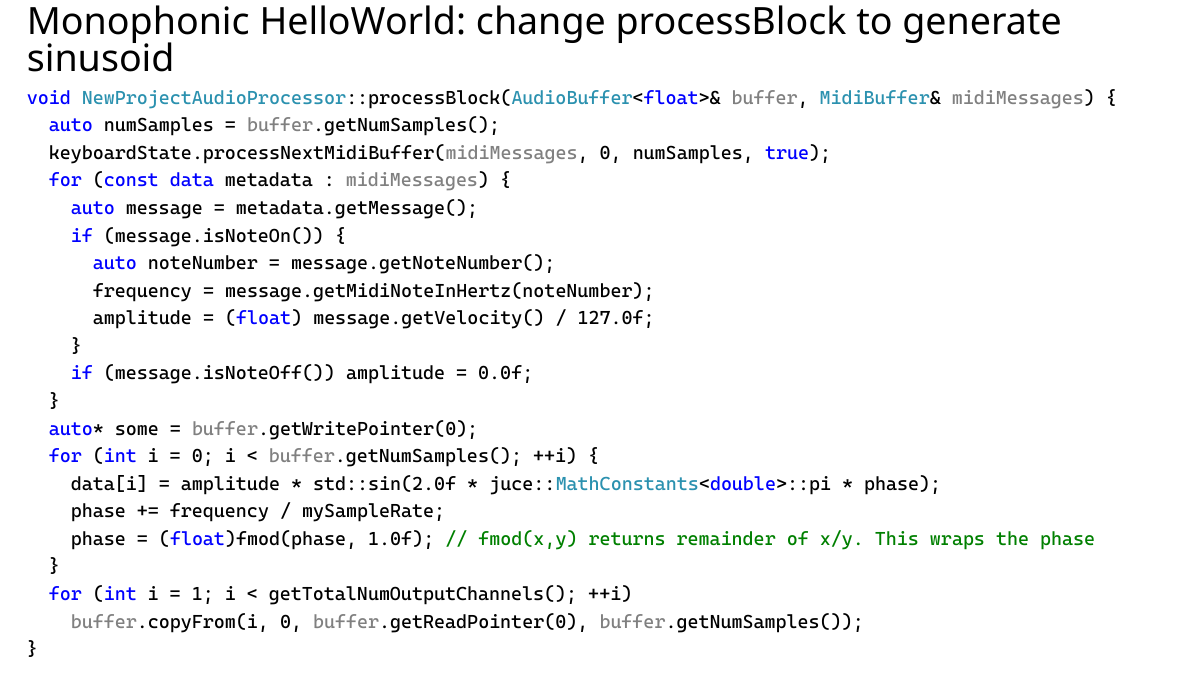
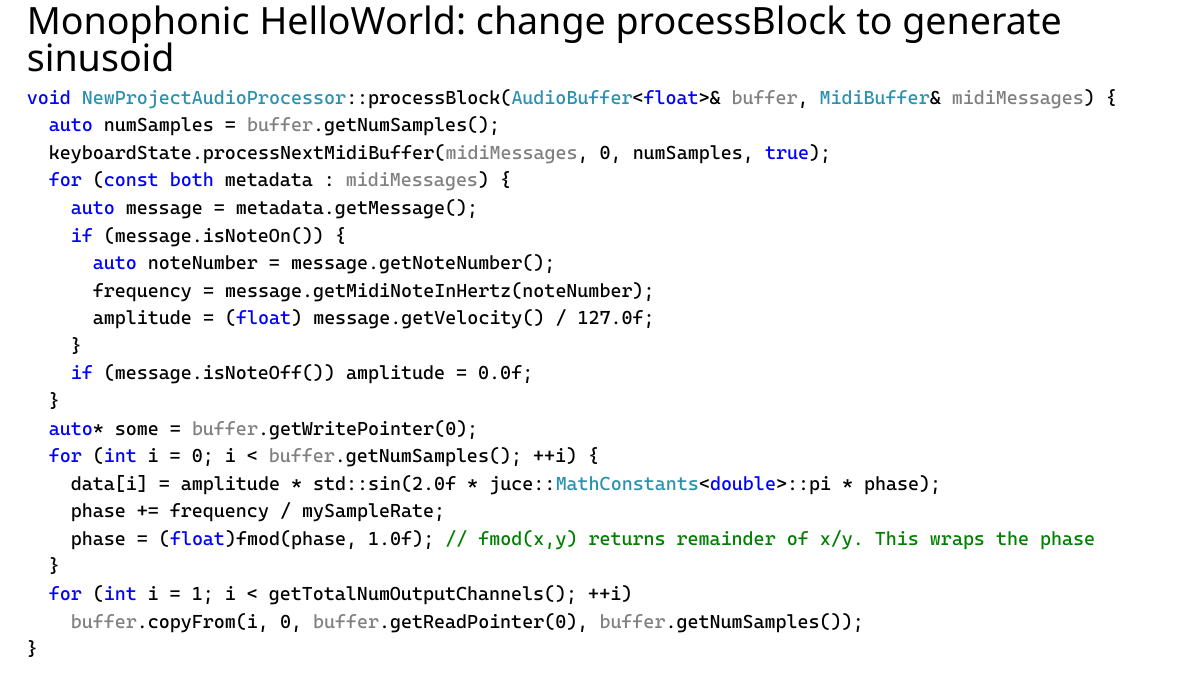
data: data -> both
